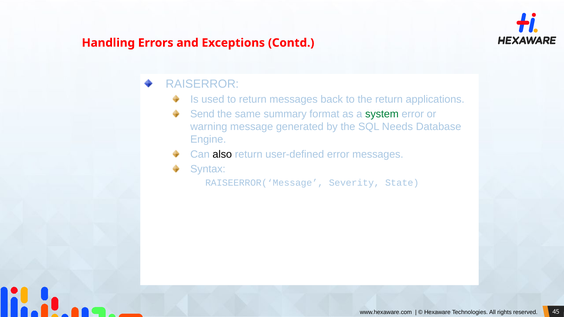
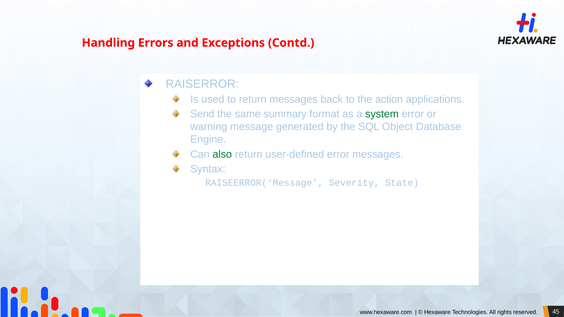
the return: return -> action
Needs: Needs -> Object
also colour: black -> green
